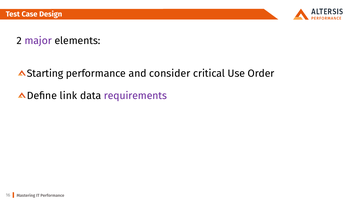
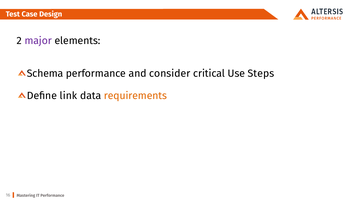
Starting: Starting -> Schema
Order: Order -> Steps
requirements colour: purple -> orange
